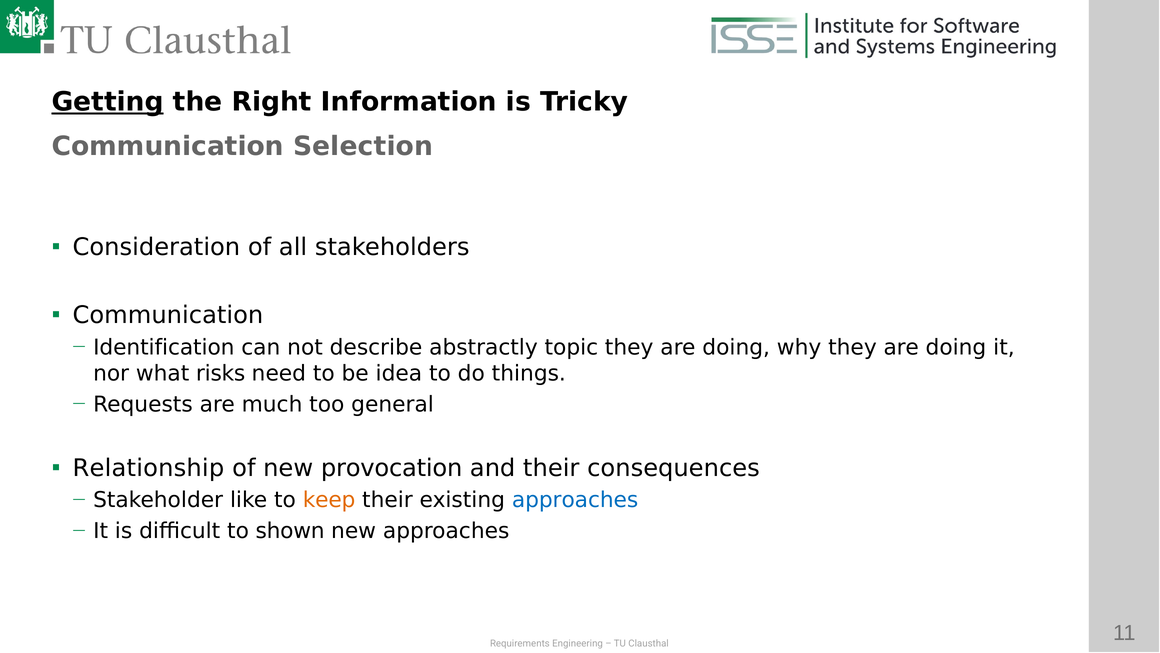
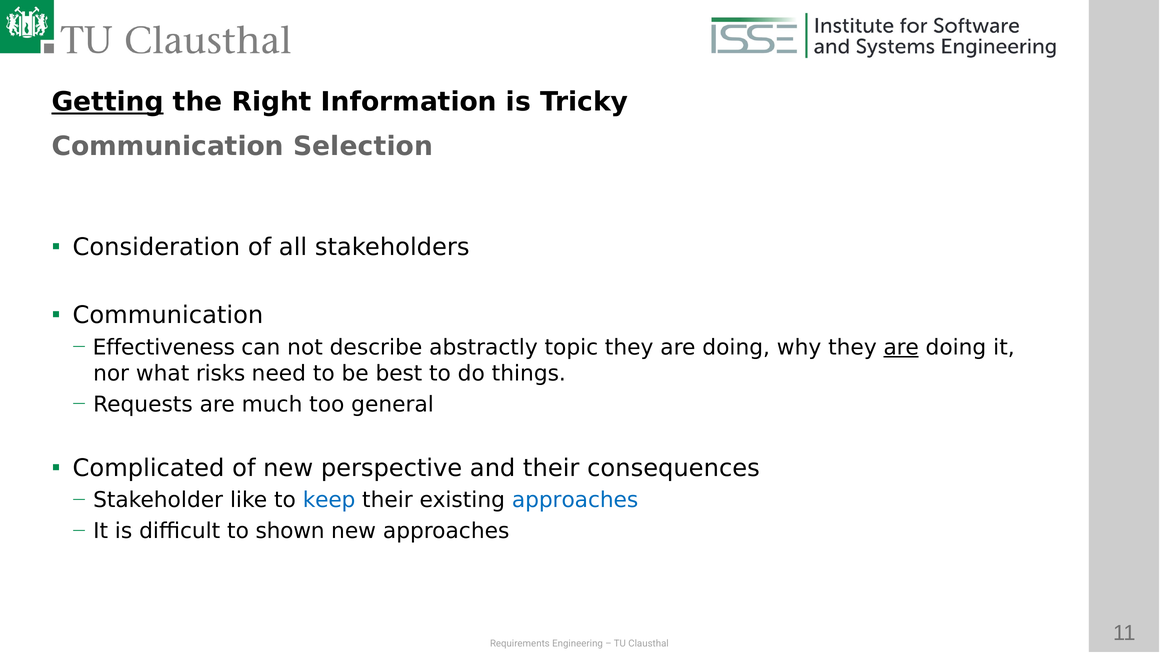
Identification: Identification -> Effectiveness
are at (901, 347) underline: none -> present
idea: idea -> best
Relationship: Relationship -> Complicated
provocation: provocation -> perspective
keep colour: orange -> blue
